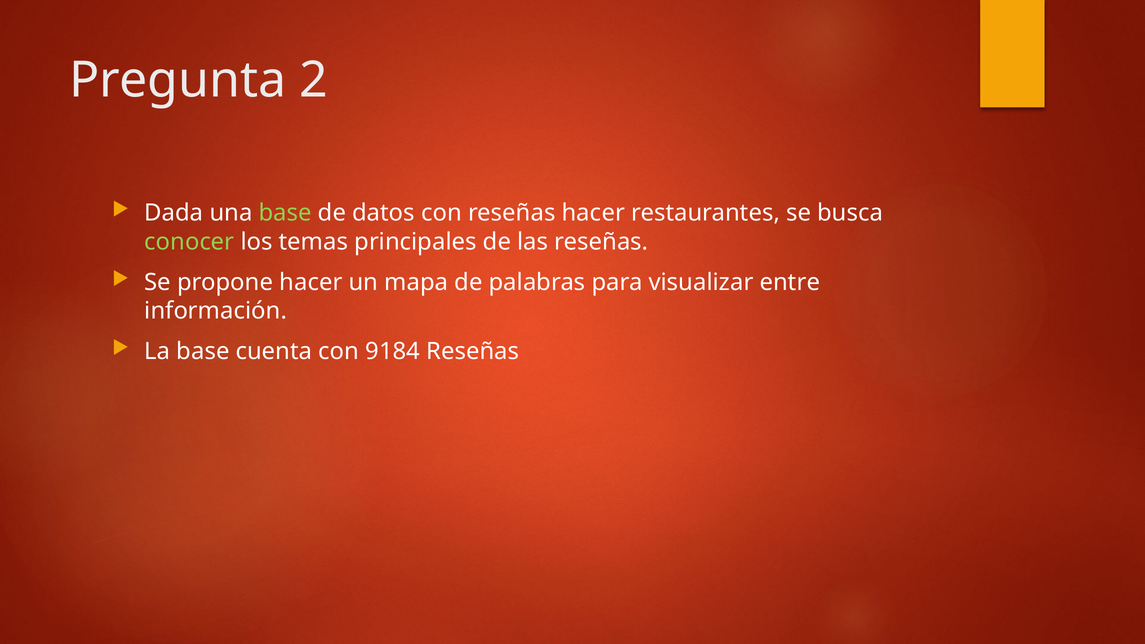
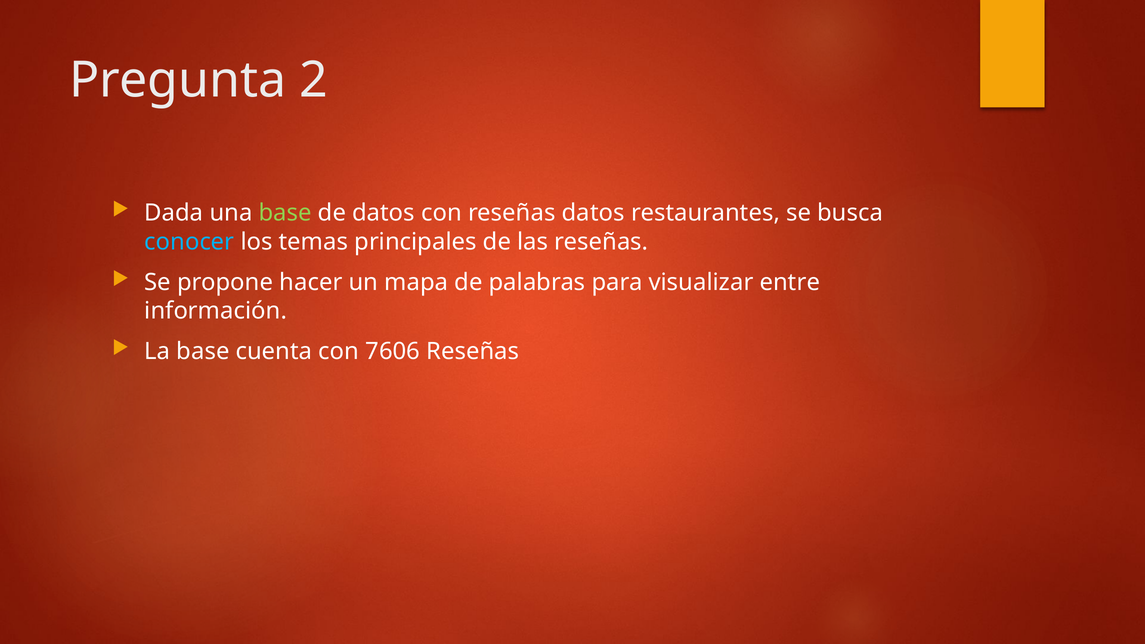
reseñas hacer: hacer -> datos
conocer colour: light green -> light blue
9184: 9184 -> 7606
